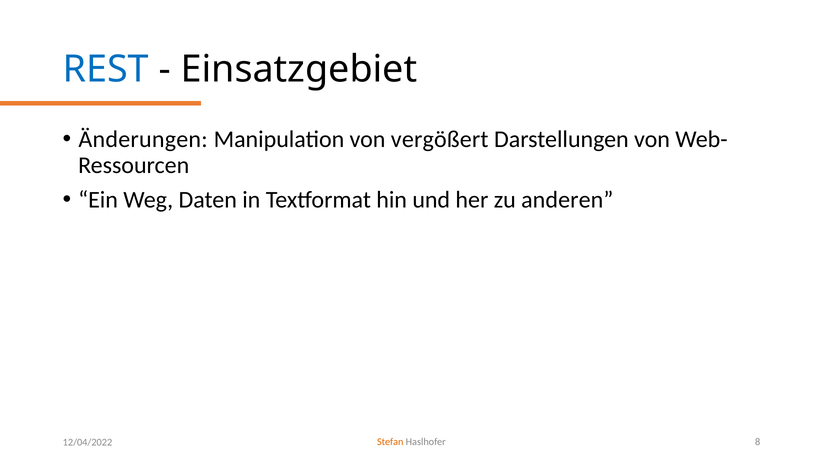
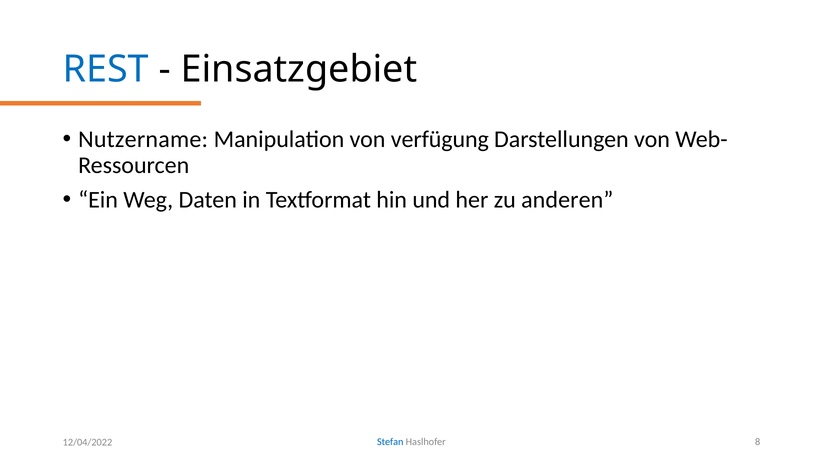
Änderungen: Änderungen -> Nutzername
vergößert: vergößert -> verfügung
Stefan colour: orange -> blue
